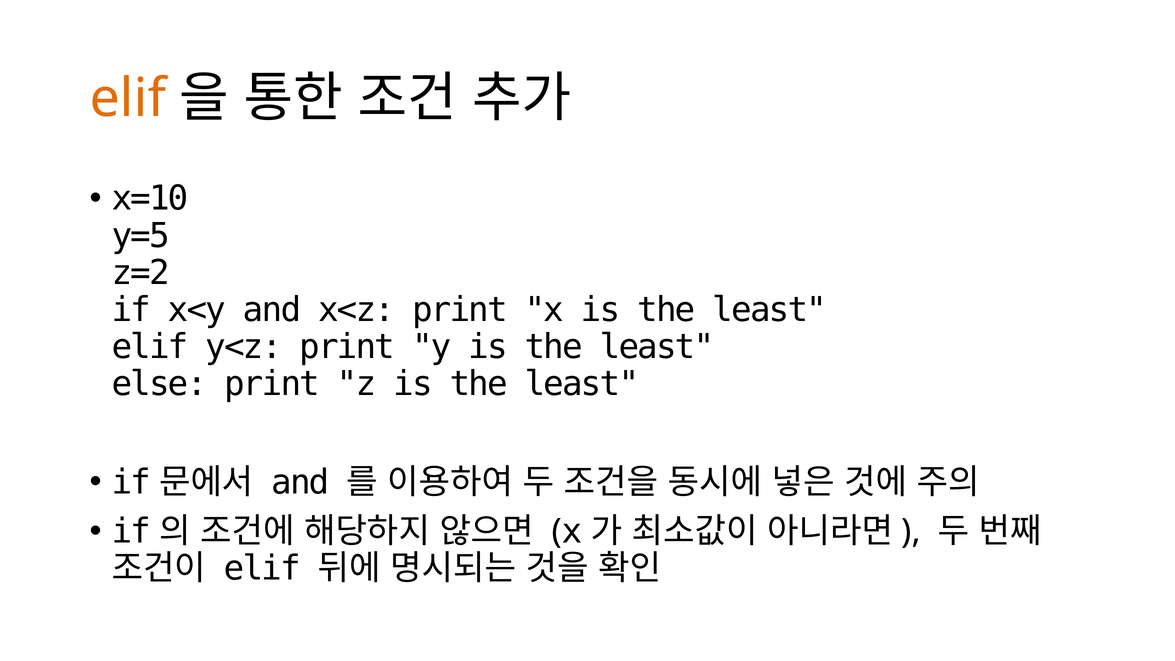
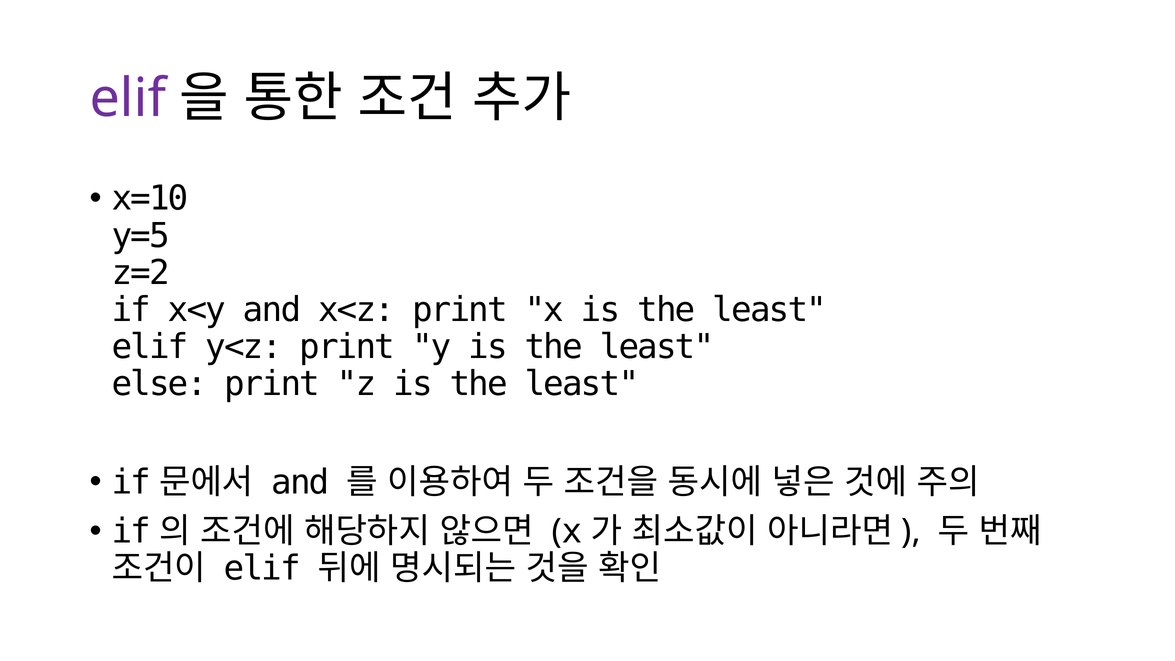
elif at (128, 99) colour: orange -> purple
